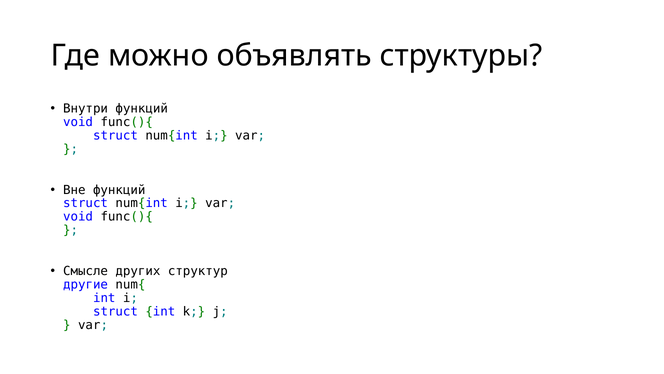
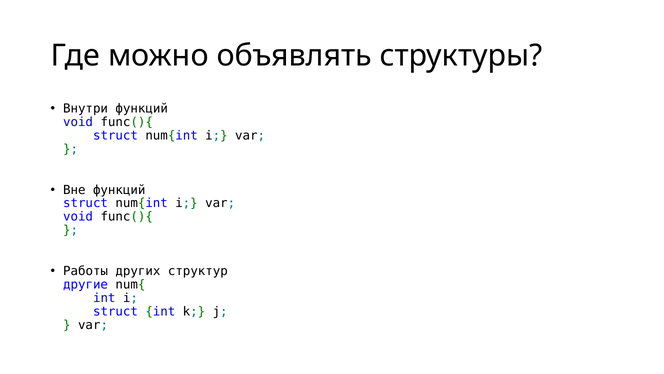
Смысле: Смысле -> Работы
